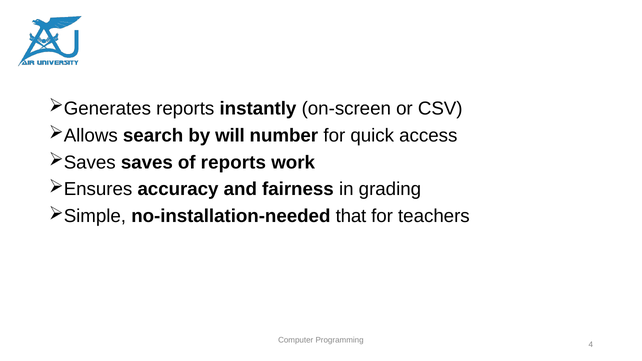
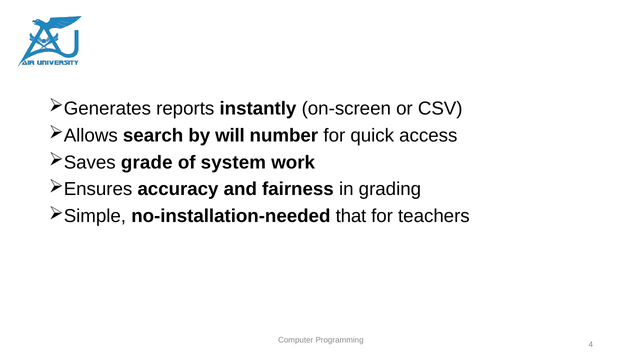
saves: saves -> grade
of reports: reports -> system
